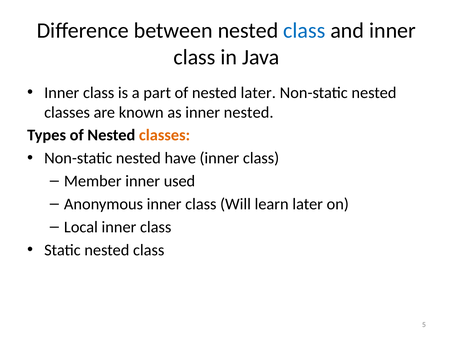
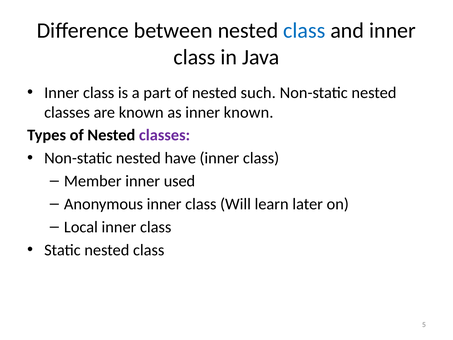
nested later: later -> such
inner nested: nested -> known
classes at (165, 135) colour: orange -> purple
